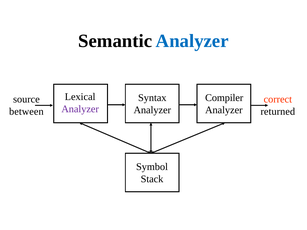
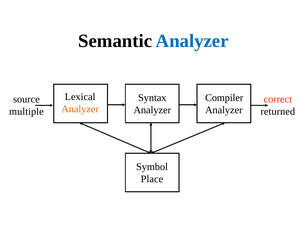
Analyzer at (80, 109) colour: purple -> orange
between: between -> multiple
Stack: Stack -> Place
